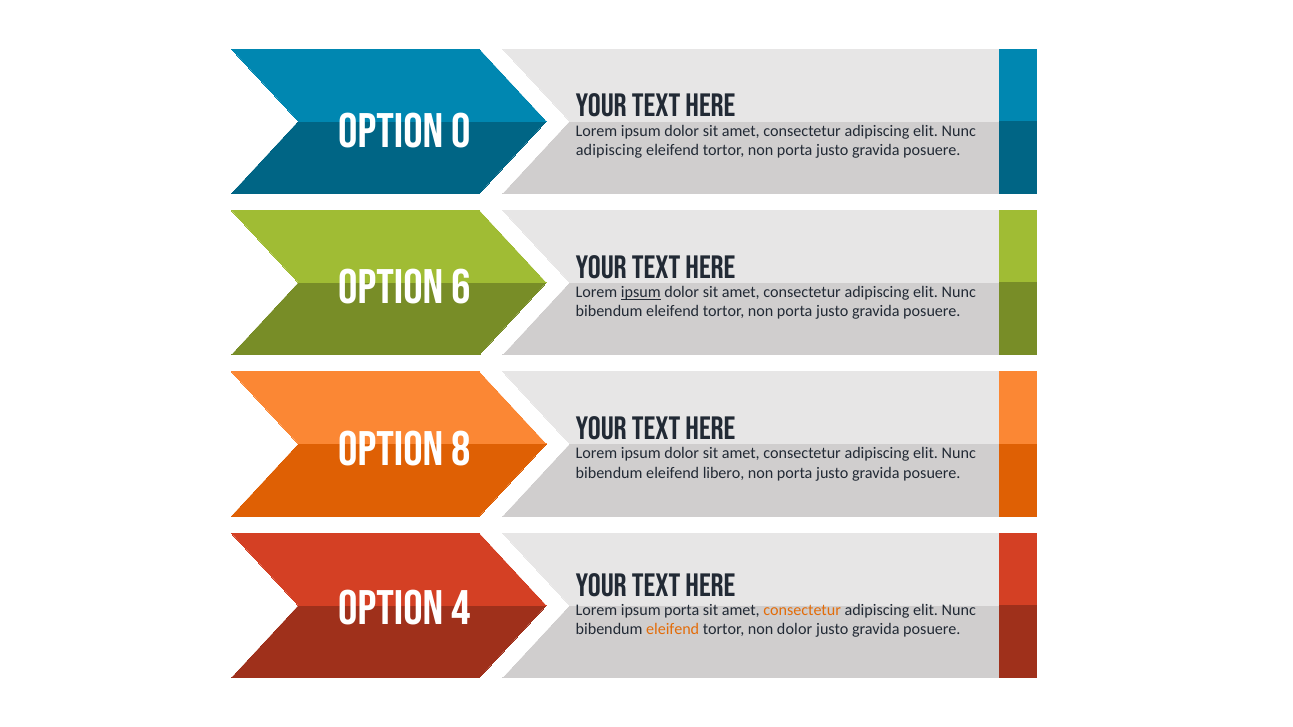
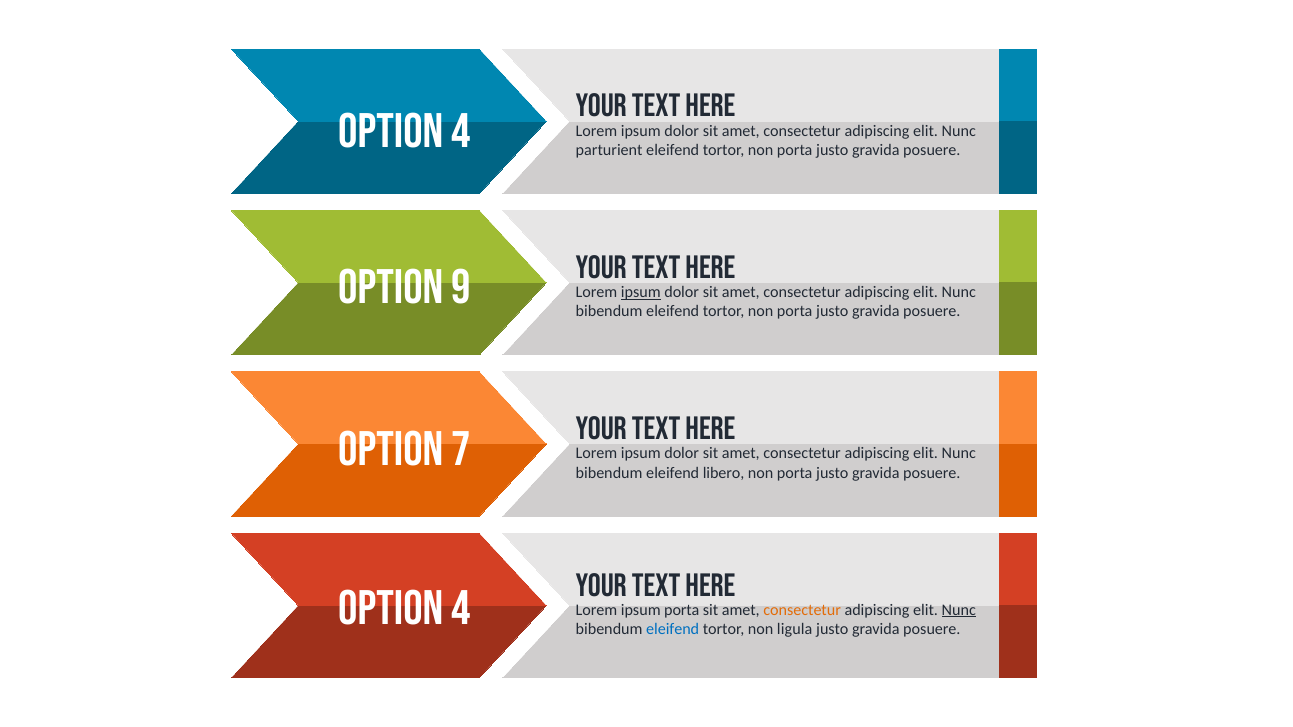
0 at (461, 132): 0 -> 4
adipiscing at (609, 150): adipiscing -> parturient
6: 6 -> 9
8: 8 -> 7
Nunc at (959, 610) underline: none -> present
eleifend at (673, 630) colour: orange -> blue
non dolor: dolor -> ligula
